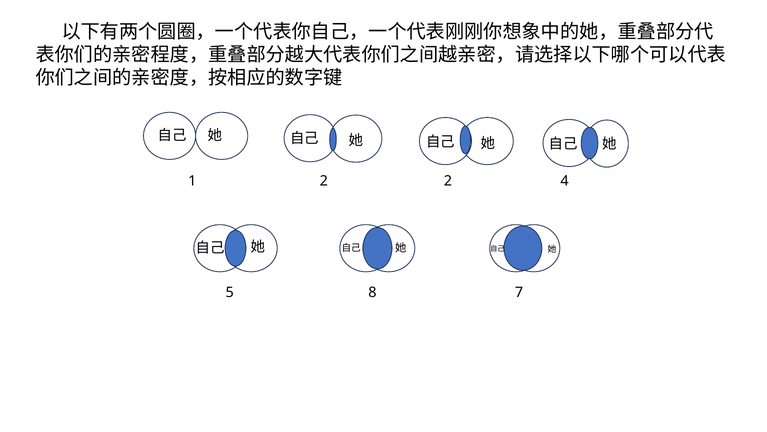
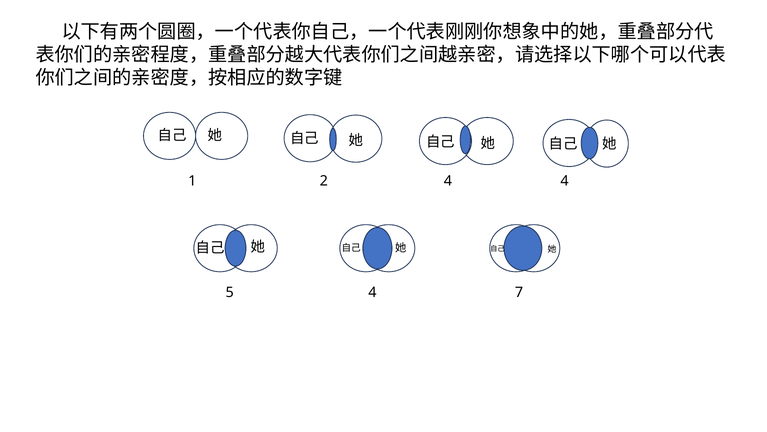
2 2: 2 -> 4
5 8: 8 -> 4
